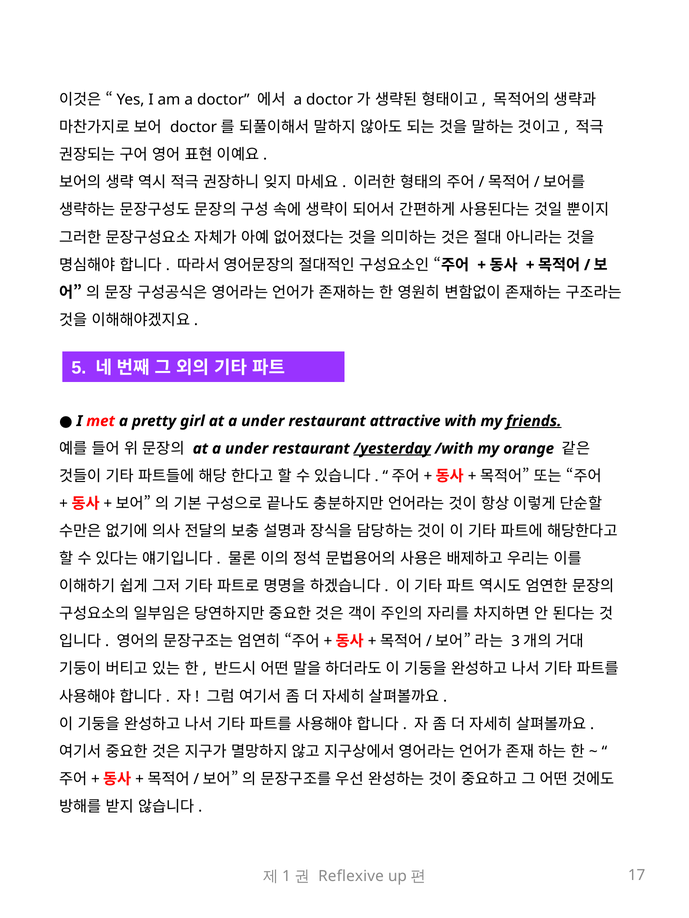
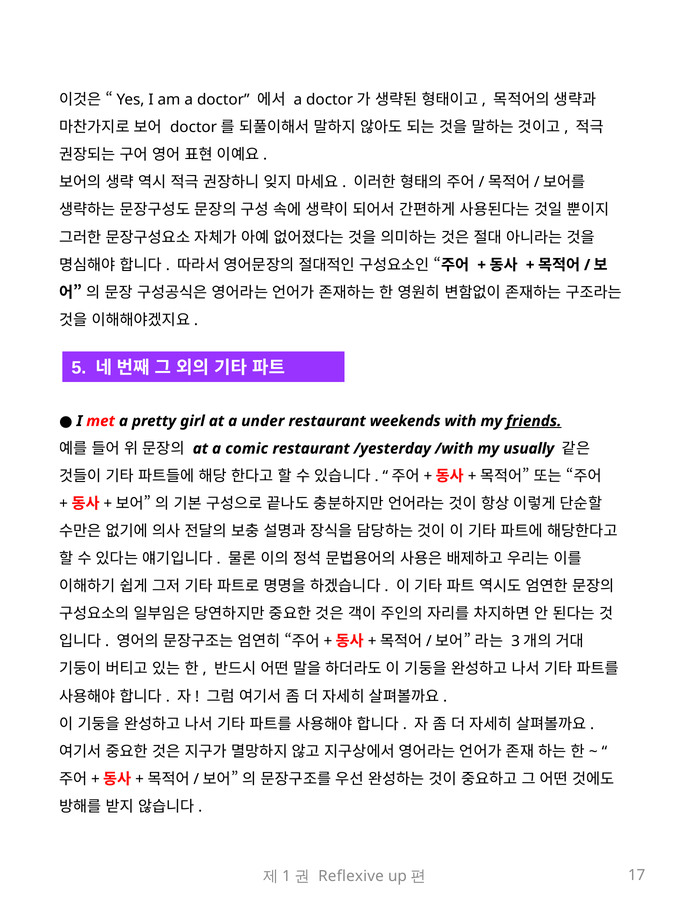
attractive: attractive -> weekends
under at (247, 449): under -> comic
/yesterday underline: present -> none
orange: orange -> usually
